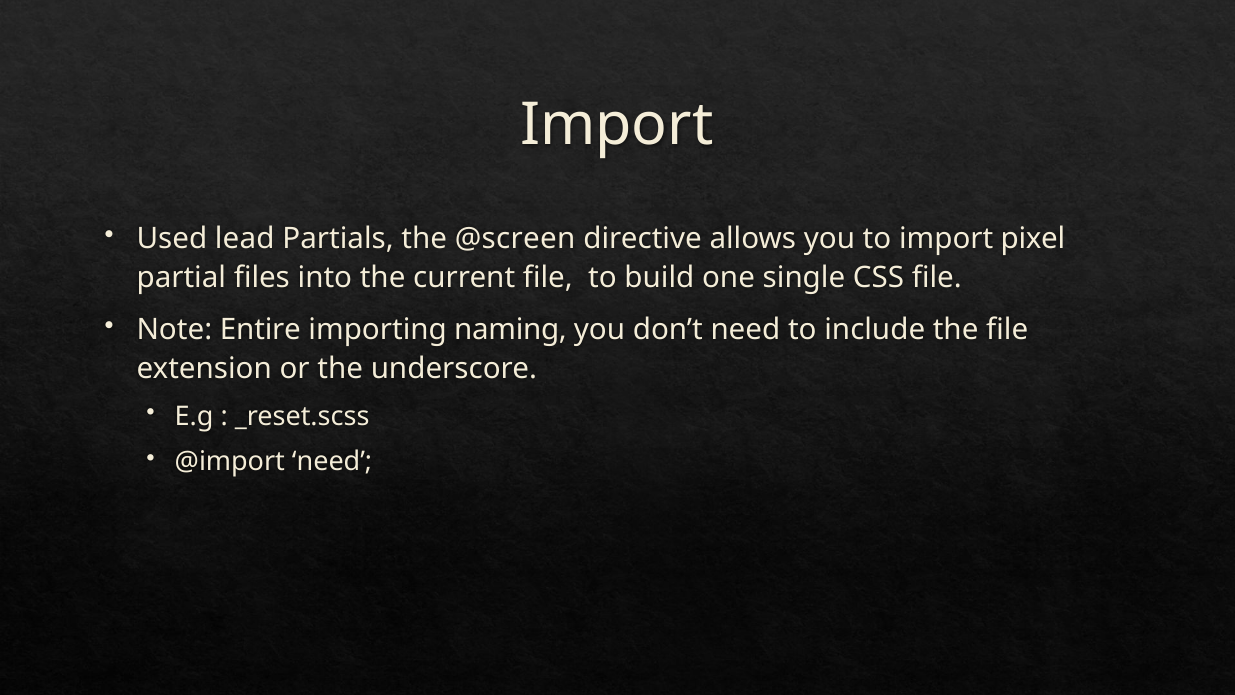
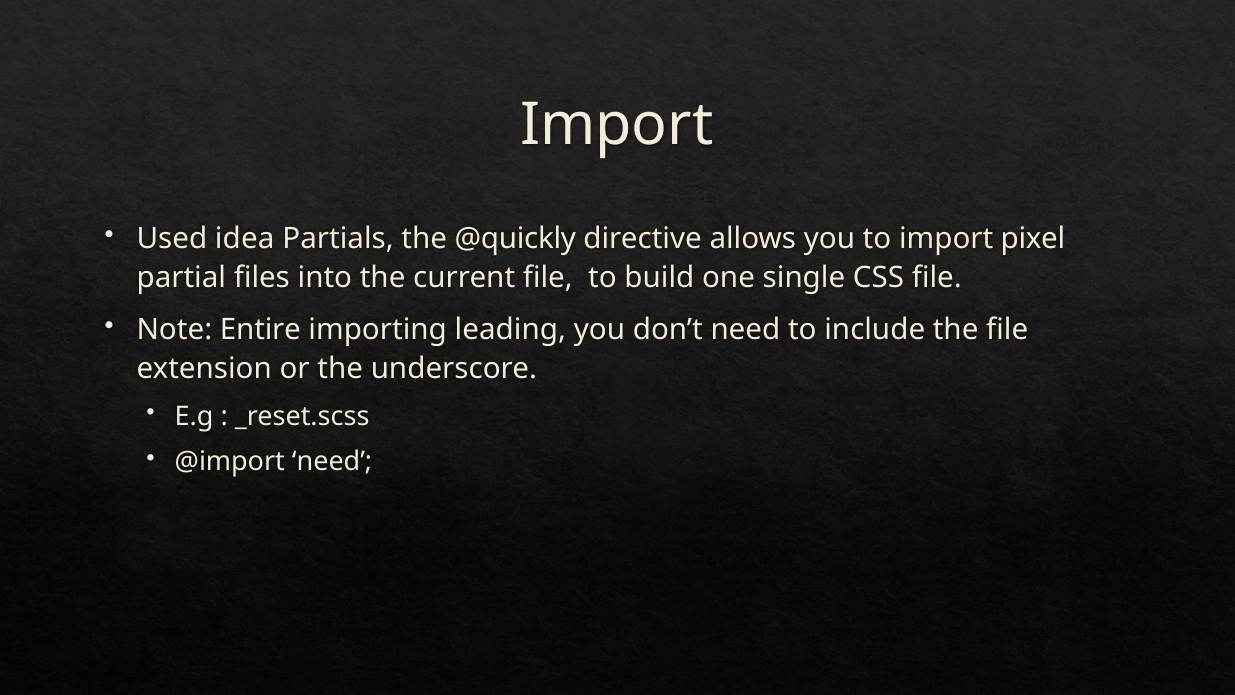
lead: lead -> idea
@screen: @screen -> @quickly
naming: naming -> leading
